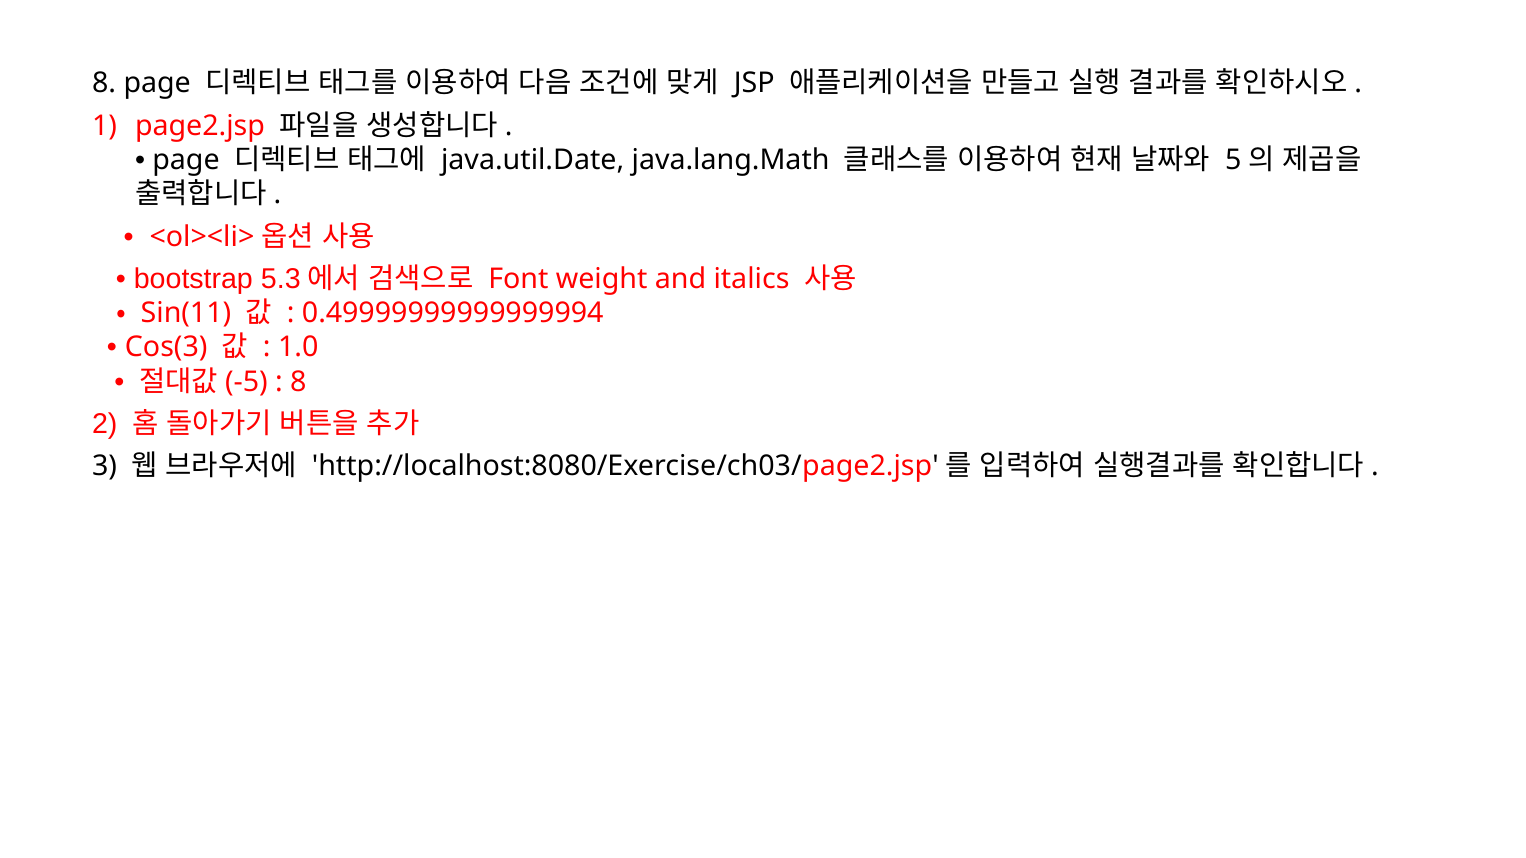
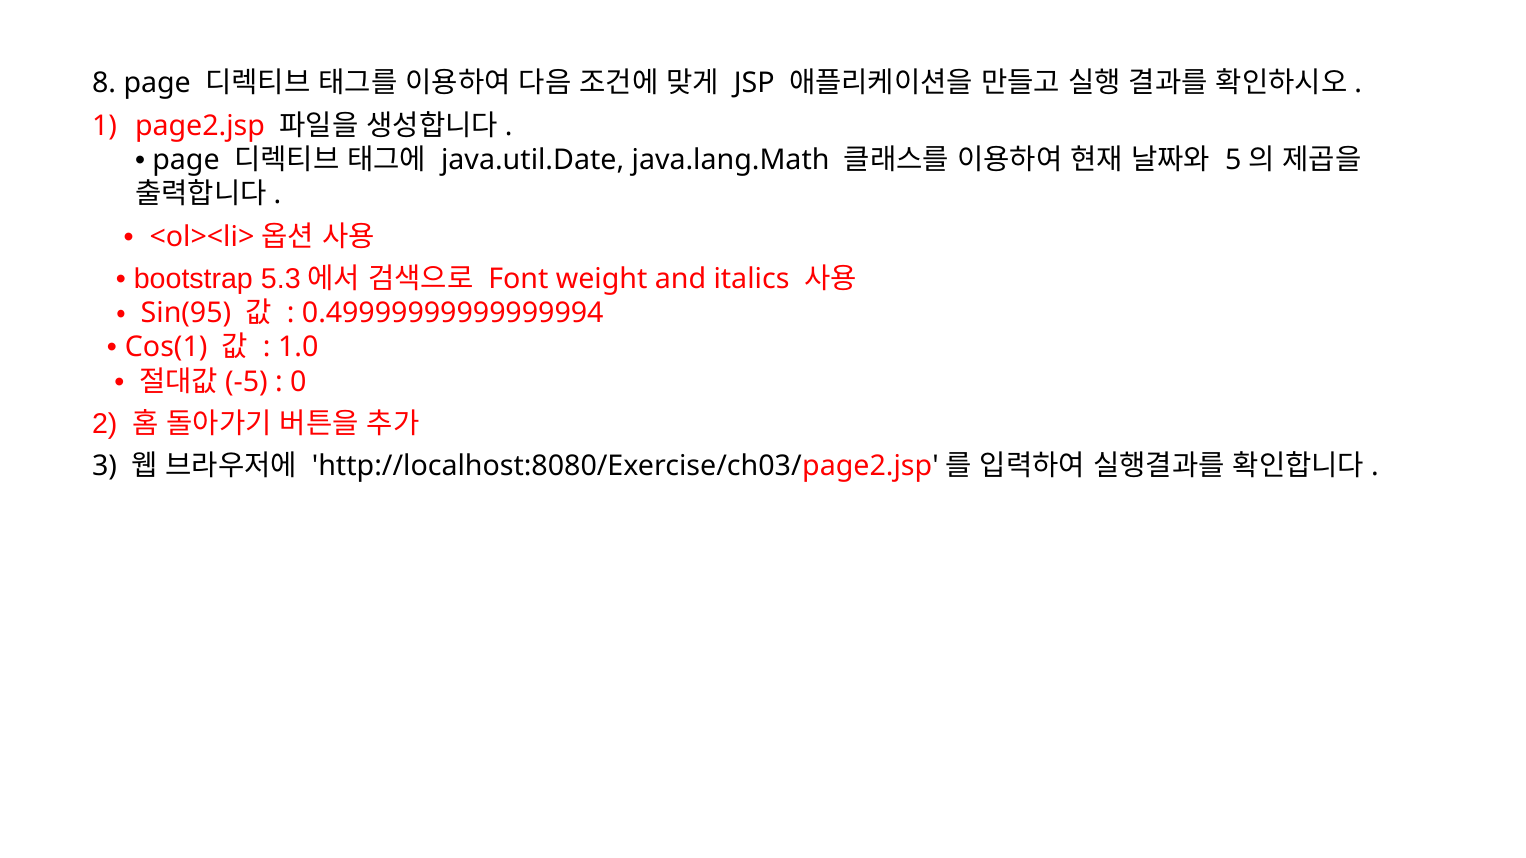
Sin(11: Sin(11 -> Sin(95
Cos(3: Cos(3 -> Cos(1
8 at (298, 382): 8 -> 0
